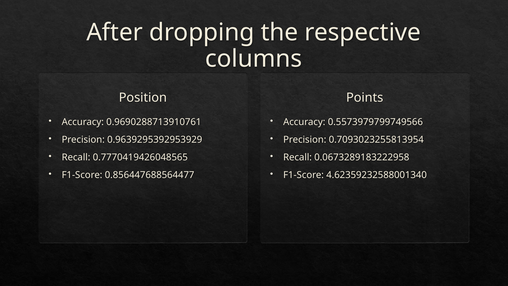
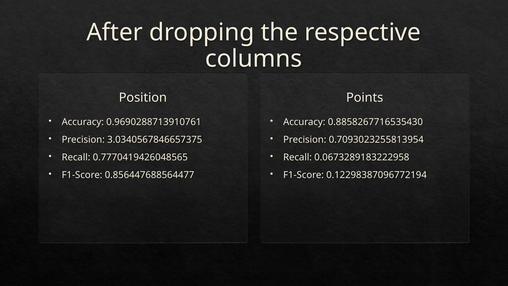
0.5573979799749566: 0.5573979799749566 -> 0.8858267716535430
0.9639295392953929: 0.9639295392953929 -> 3.0340567846657375
4.62359232588001340: 4.62359232588001340 -> 0.12298387096772194
